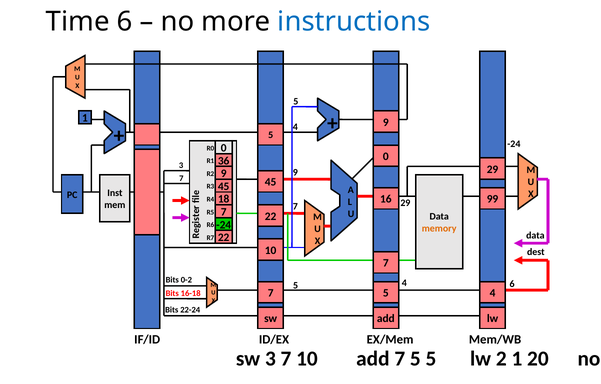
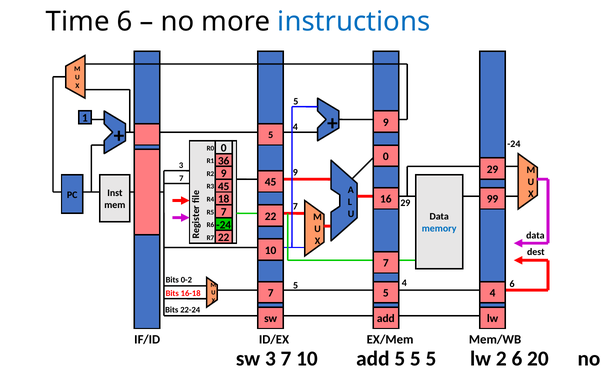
memory colour: orange -> blue
10 add 7: 7 -> 5
2 1: 1 -> 6
